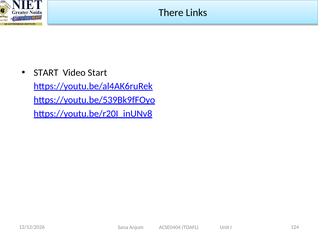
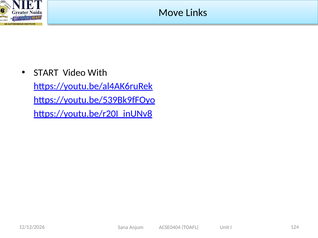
There: There -> Move
Video Start: Start -> With
